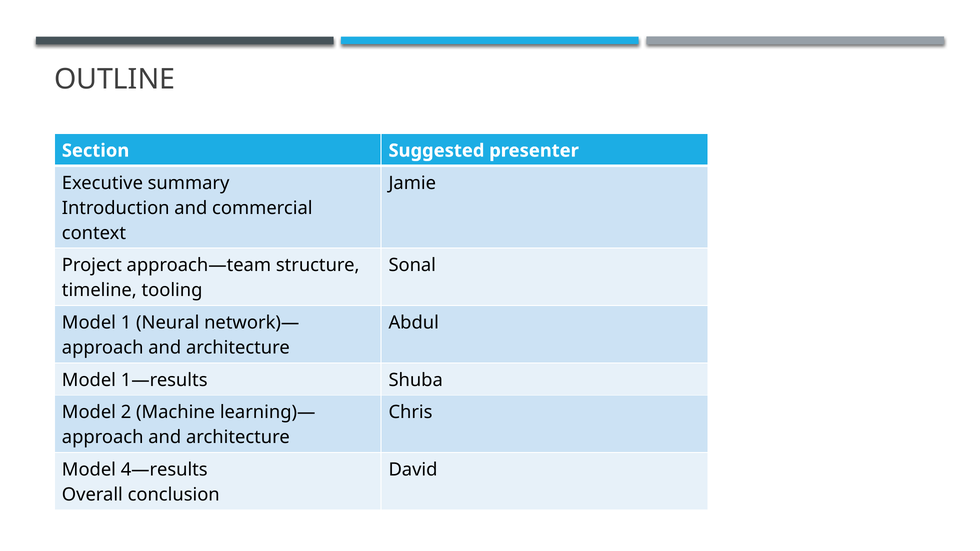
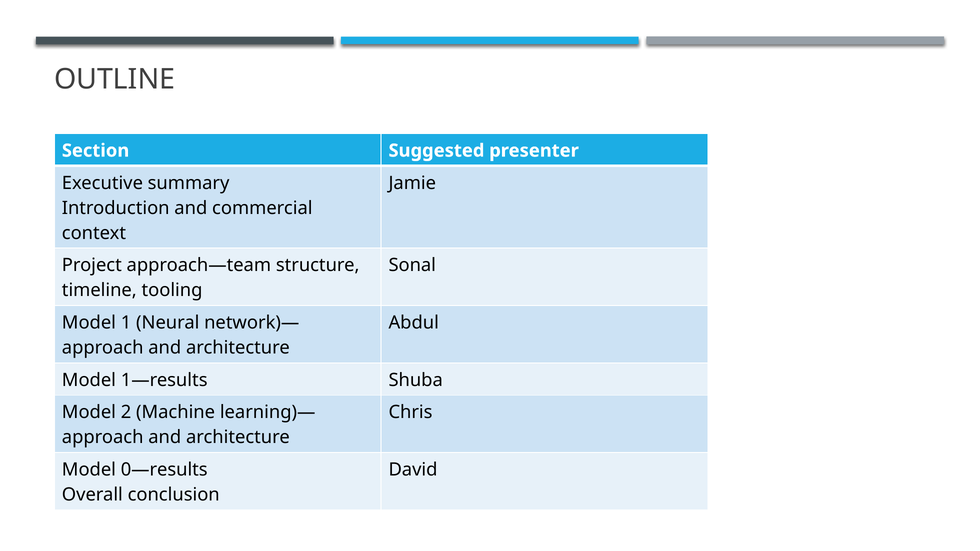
4—results: 4—results -> 0—results
